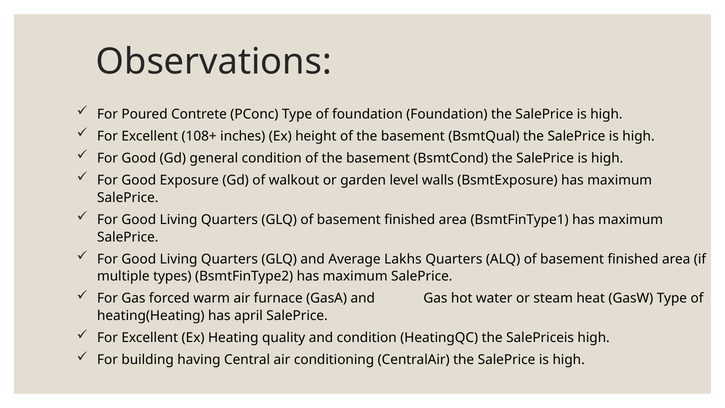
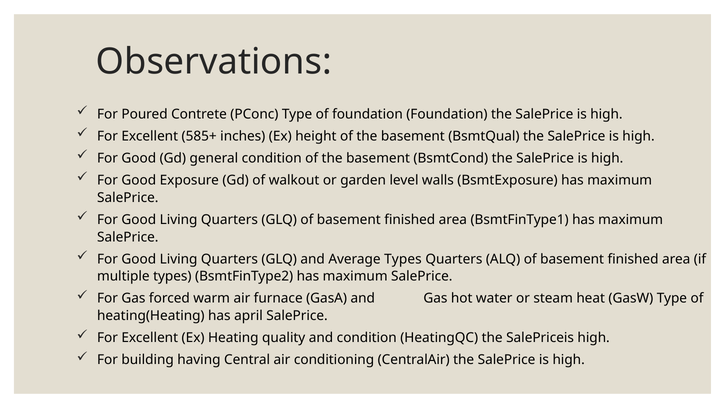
108+: 108+ -> 585+
Average Lakhs: Lakhs -> Types
